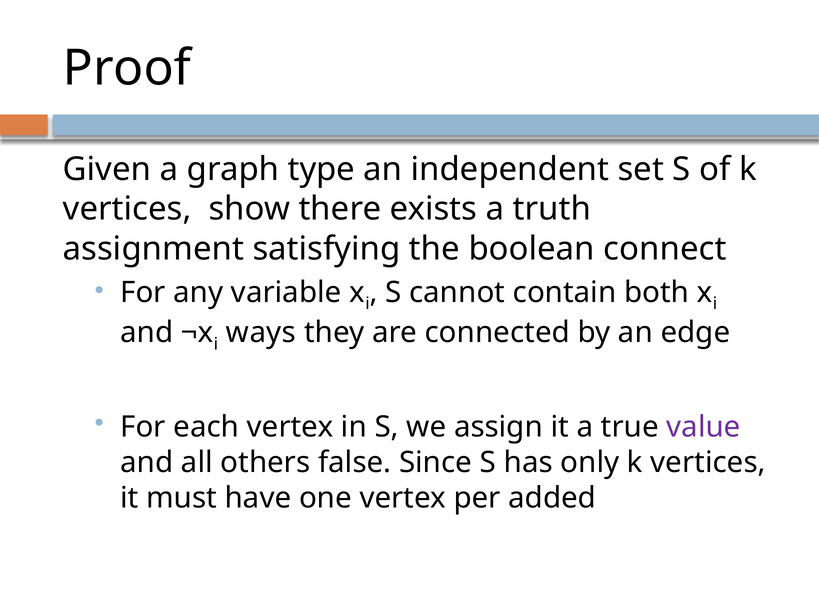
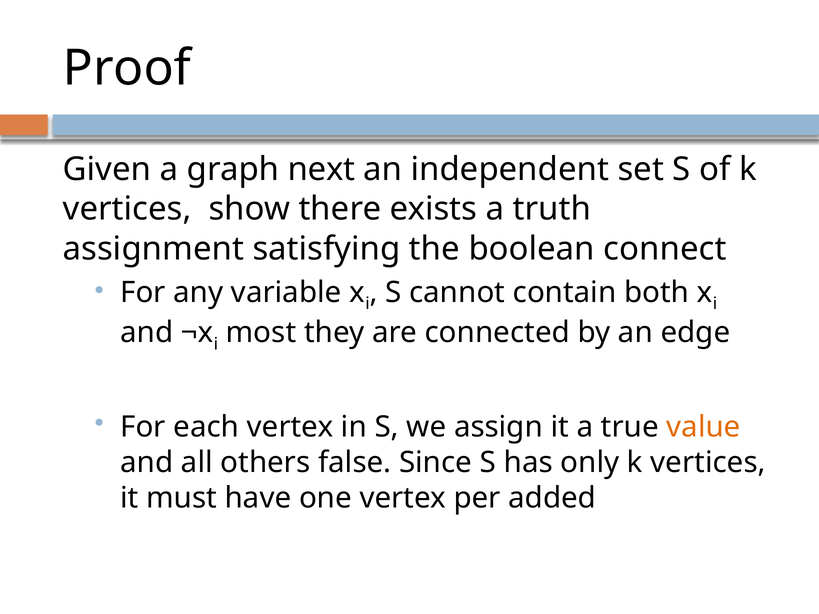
type: type -> next
ways: ways -> most
value colour: purple -> orange
